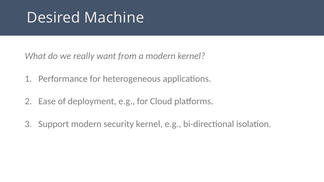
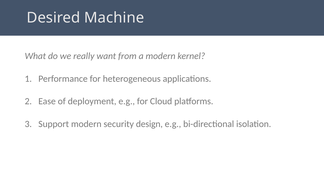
security kernel: kernel -> design
